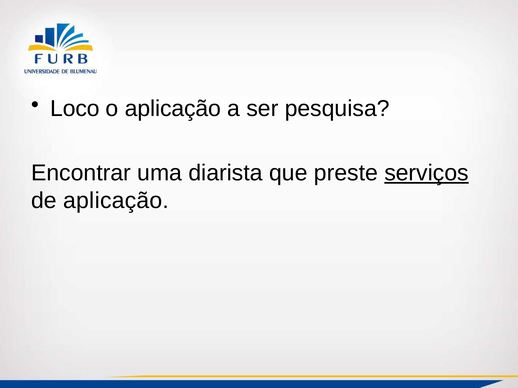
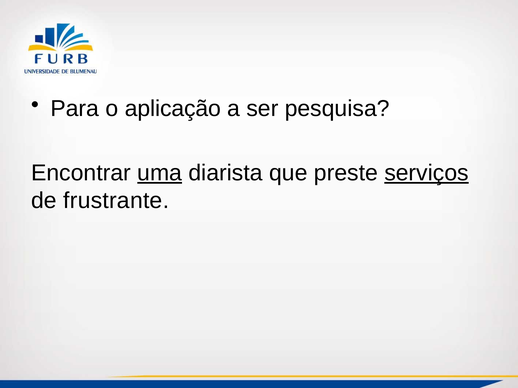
Loco: Loco -> Para
uma underline: none -> present
de aplicação: aplicação -> frustrante
